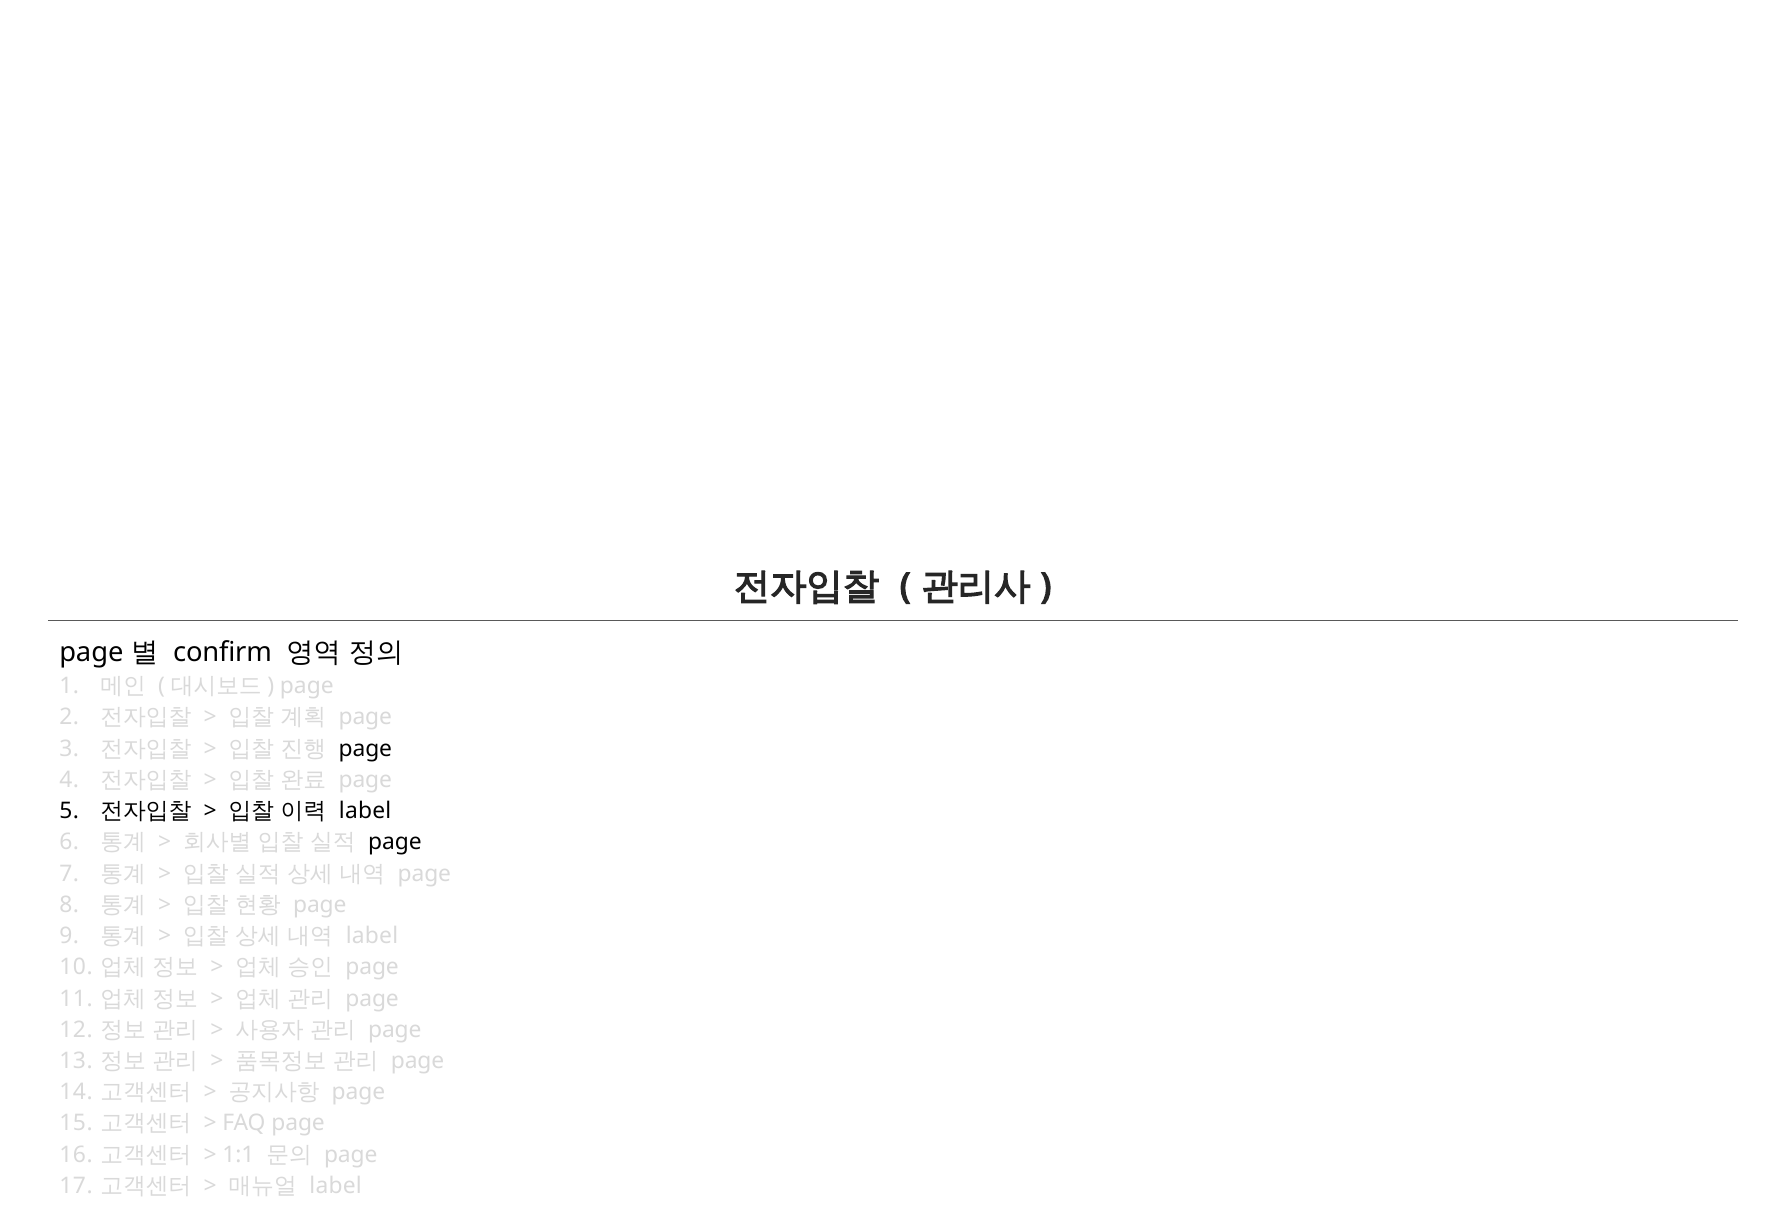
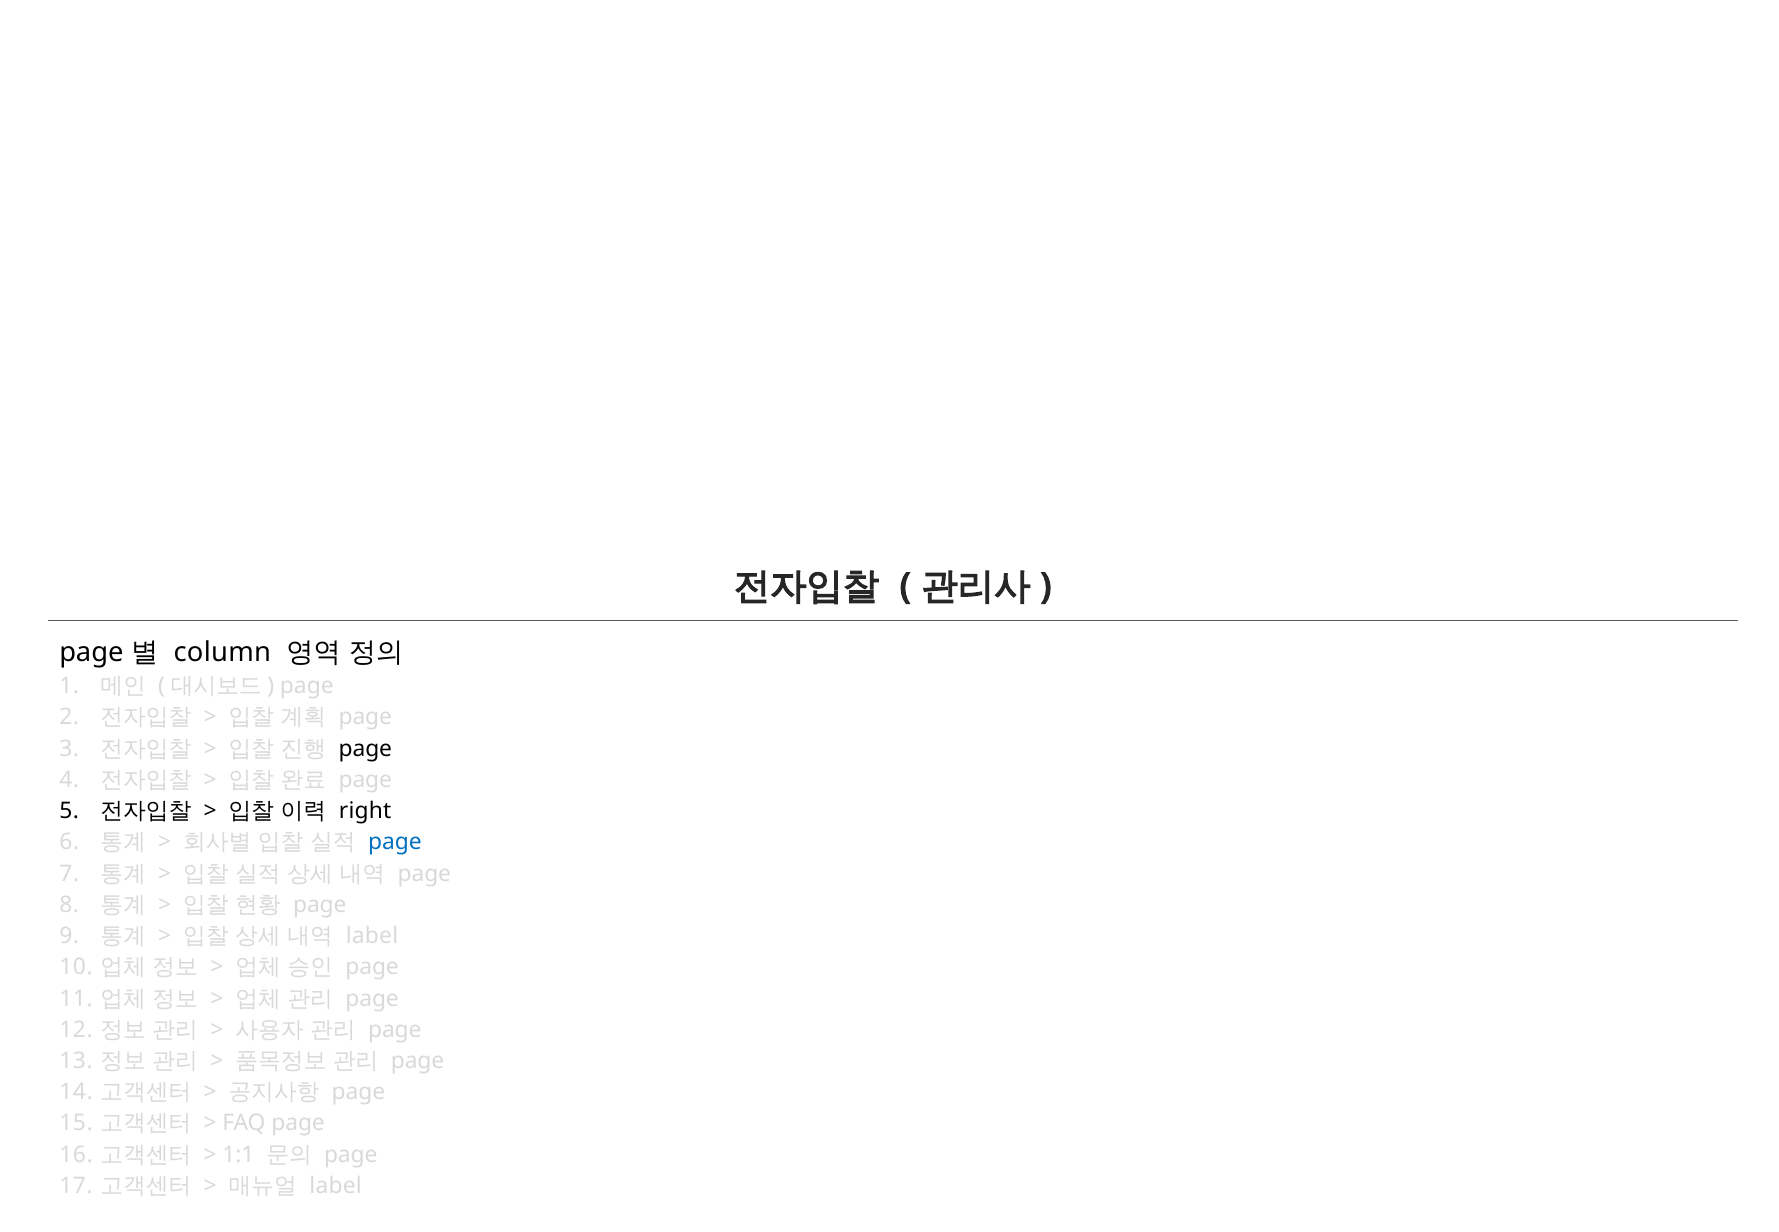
confirm: confirm -> column
label at (365, 811): label -> right
page at (395, 842) colour: black -> blue
